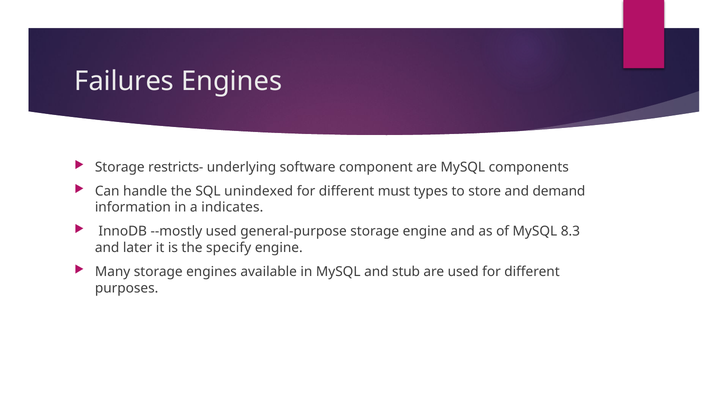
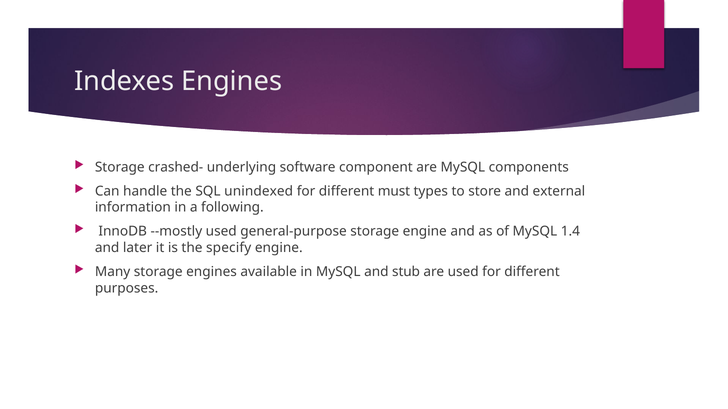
Failures: Failures -> Indexes
restricts-: restricts- -> crashed-
demand: demand -> external
indicates: indicates -> following
8.3: 8.3 -> 1.4
